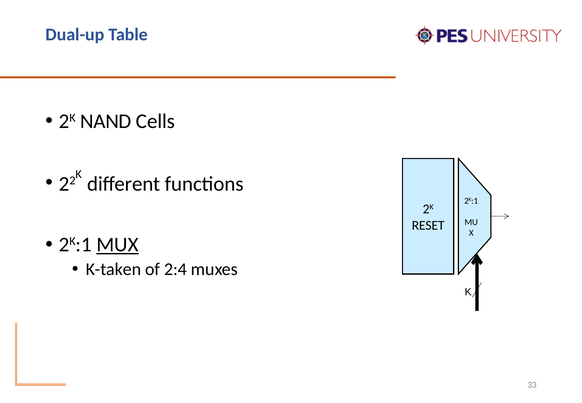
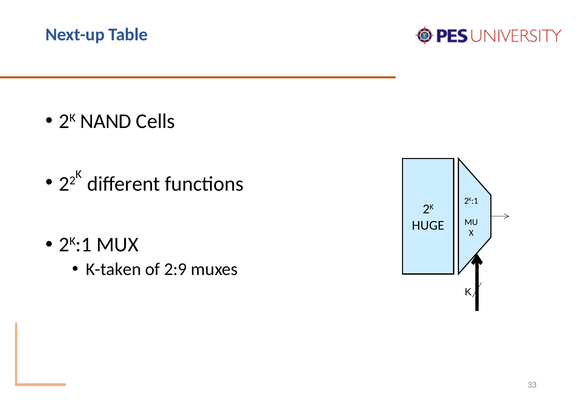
Dual-up: Dual-up -> Next-up
RESET: RESET -> HUGE
MUX underline: present -> none
2:4: 2:4 -> 2:9
